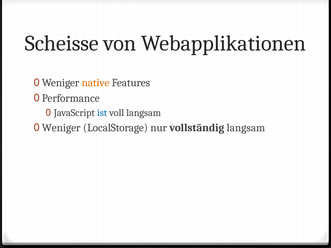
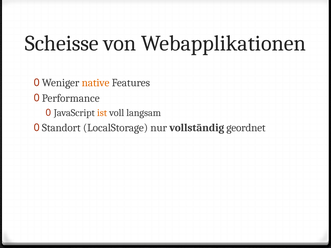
ist colour: blue -> orange
Weniger at (61, 128): Weniger -> Standort
vollständig langsam: langsam -> geordnet
